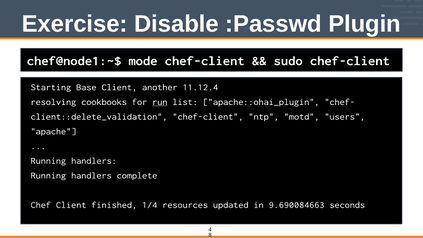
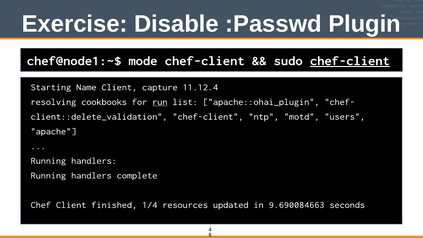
chef-client at (350, 61) underline: none -> present
Base: Base -> Name
another: another -> capture
